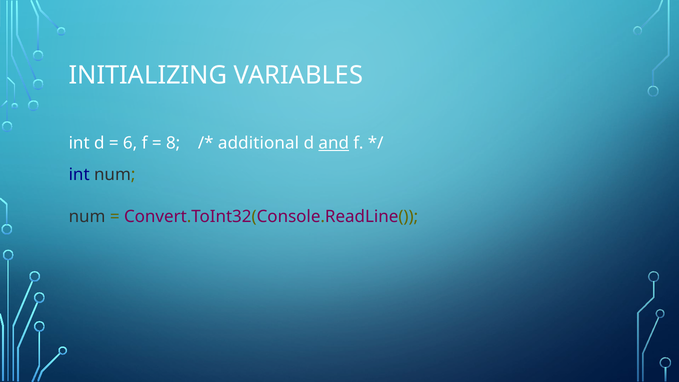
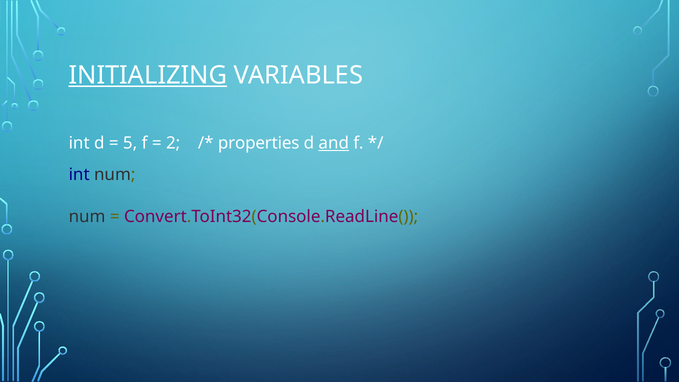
INITIALIZING underline: none -> present
6: 6 -> 5
8: 8 -> 2
additional: additional -> properties
